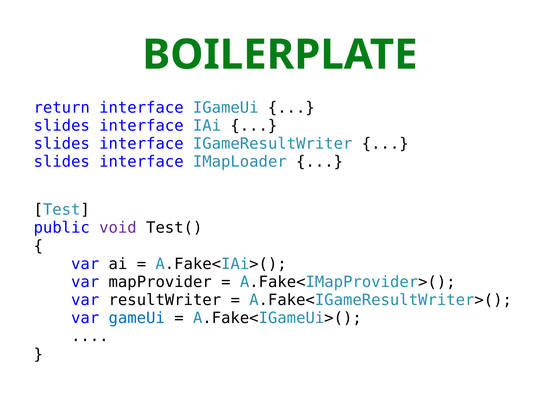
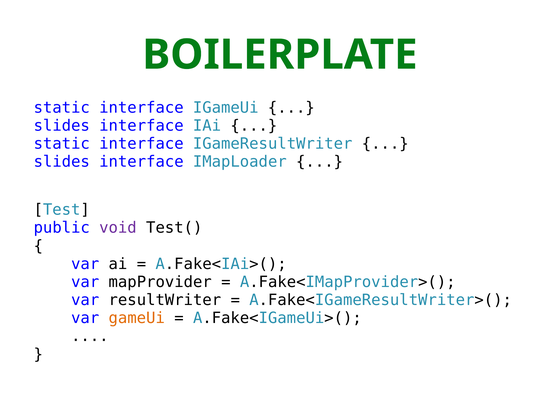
return at (62, 108): return -> static
slides at (62, 144): slides -> static
gameUi colour: blue -> orange
